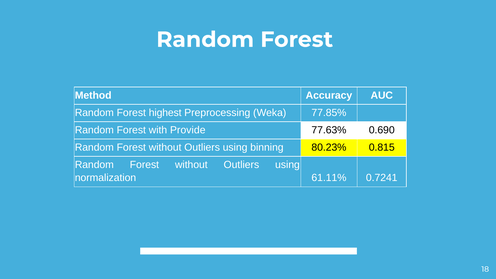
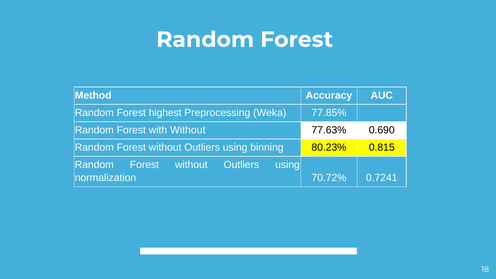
with Provide: Provide -> Without
61.11%: 61.11% -> 70.72%
